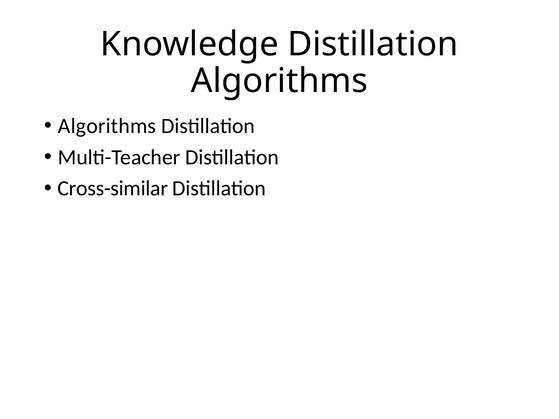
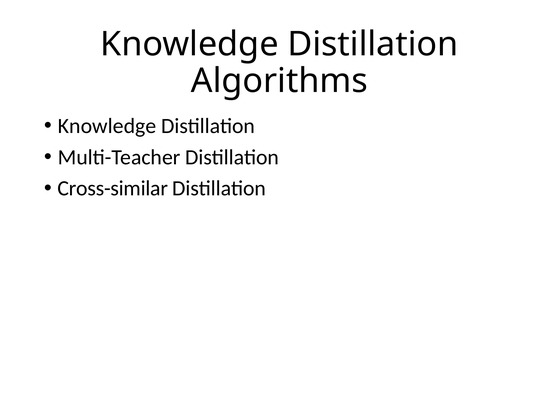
Algorithms at (107, 126): Algorithms -> Knowledge
